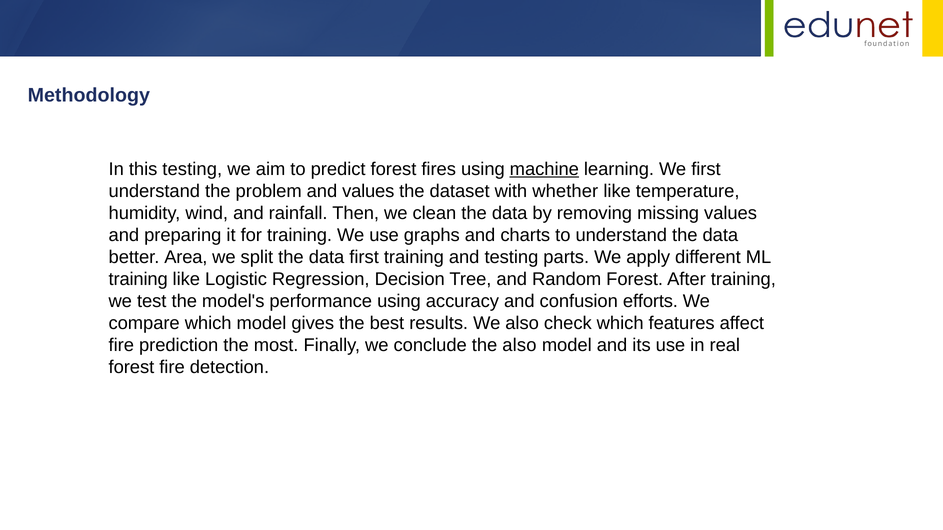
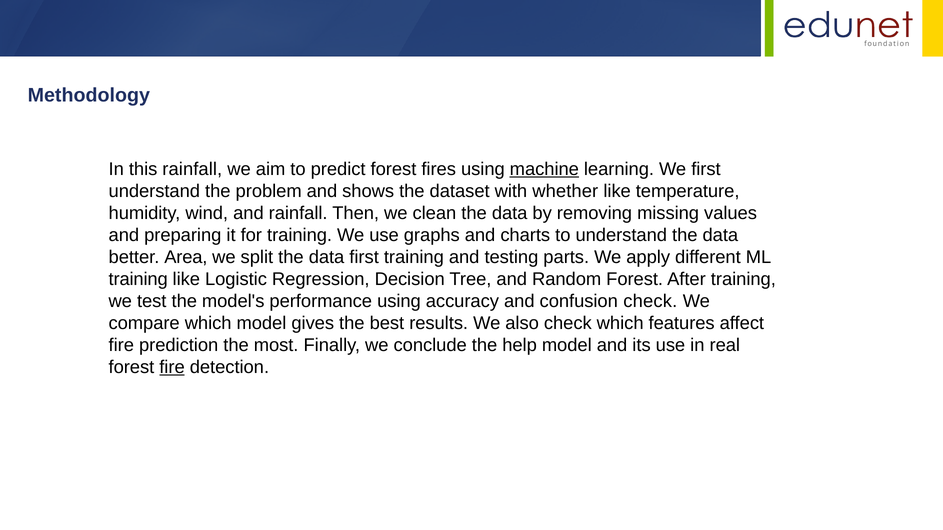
this testing: testing -> rainfall
and values: values -> shows
confusion efforts: efforts -> check
the also: also -> help
fire at (172, 367) underline: none -> present
